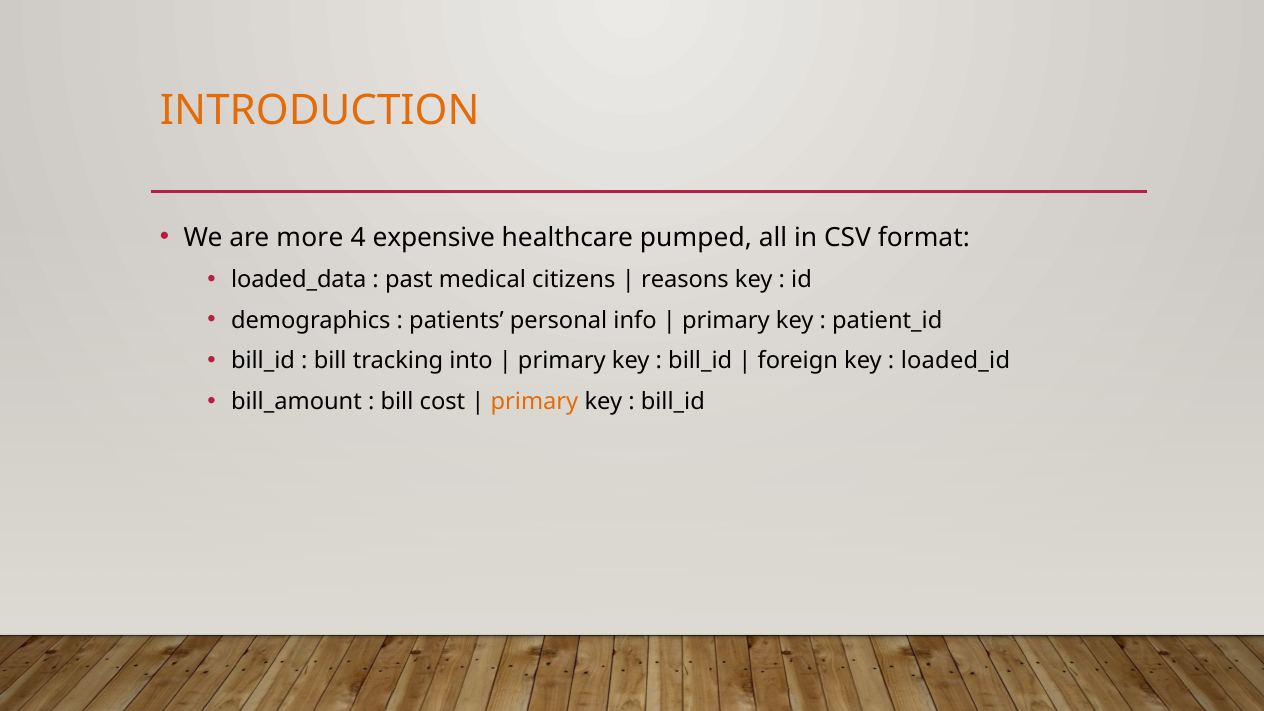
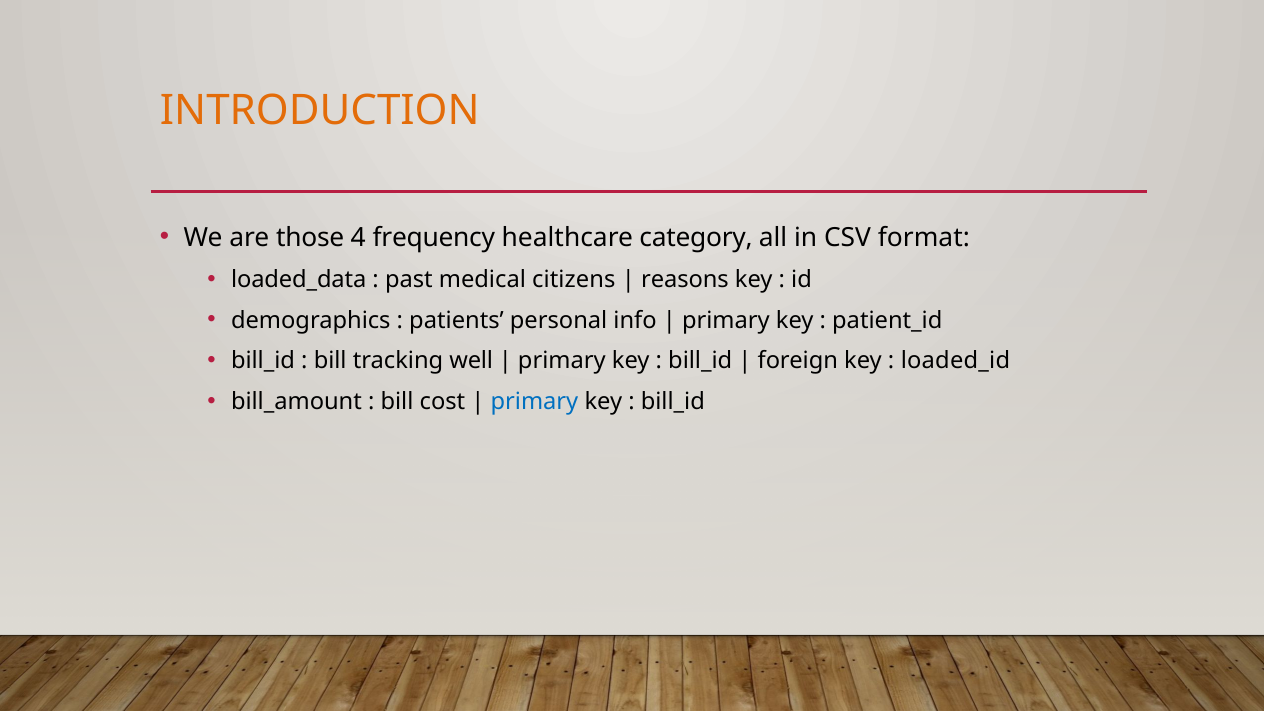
more: more -> those
expensive: expensive -> frequency
pumped: pumped -> category
into: into -> well
primary at (534, 402) colour: orange -> blue
